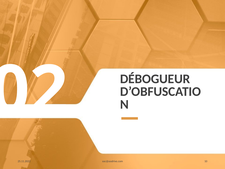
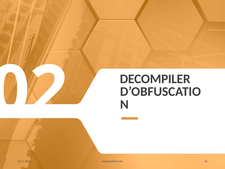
DÉBOGUEUR: DÉBOGUEUR -> DECOMPILER
